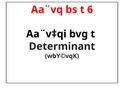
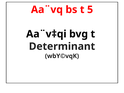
6: 6 -> 5
